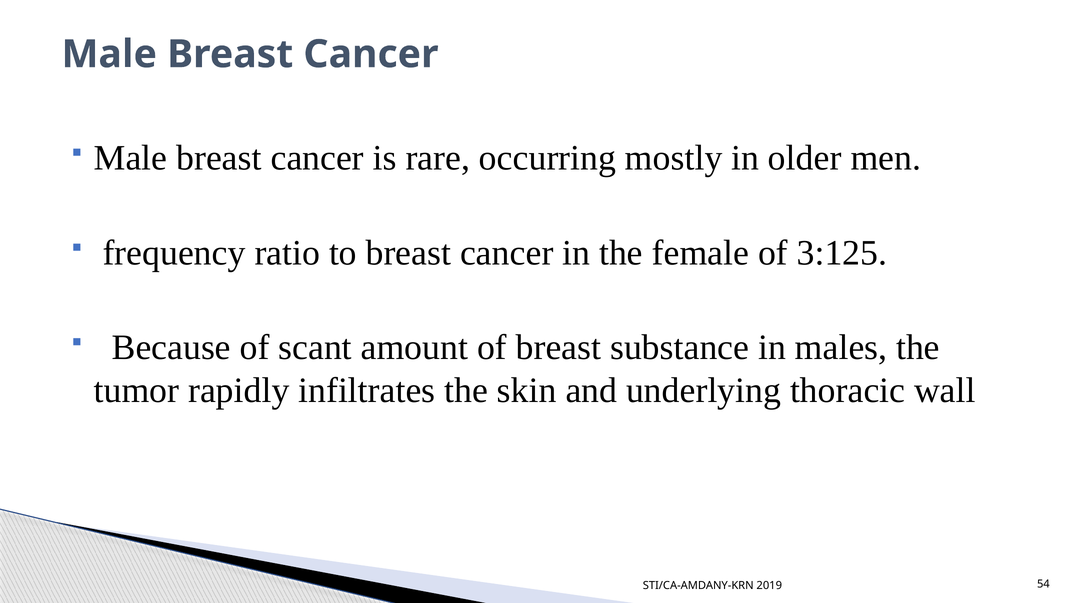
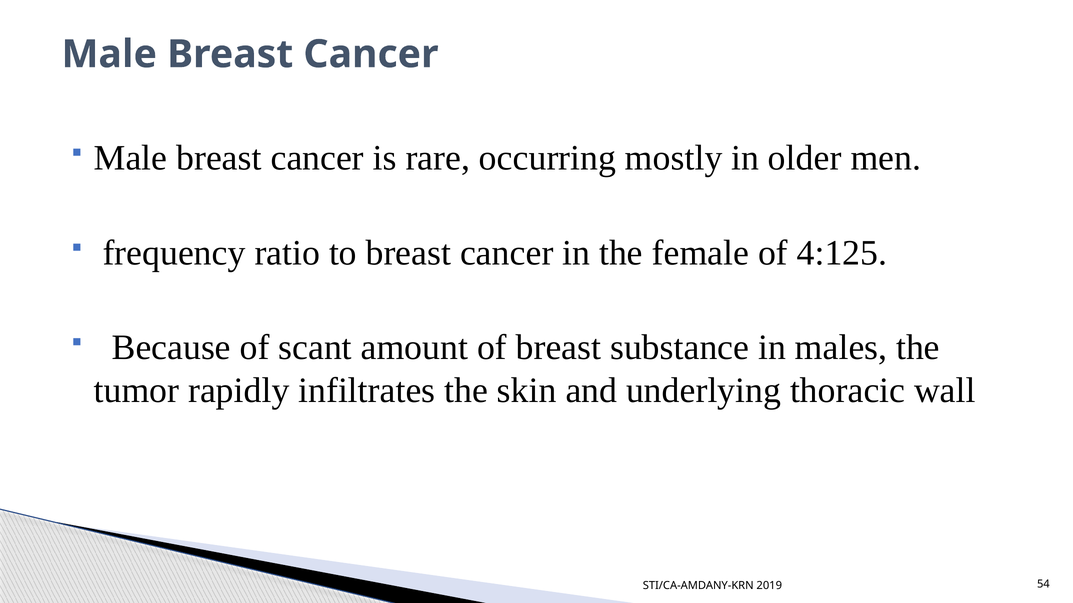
3:125: 3:125 -> 4:125
